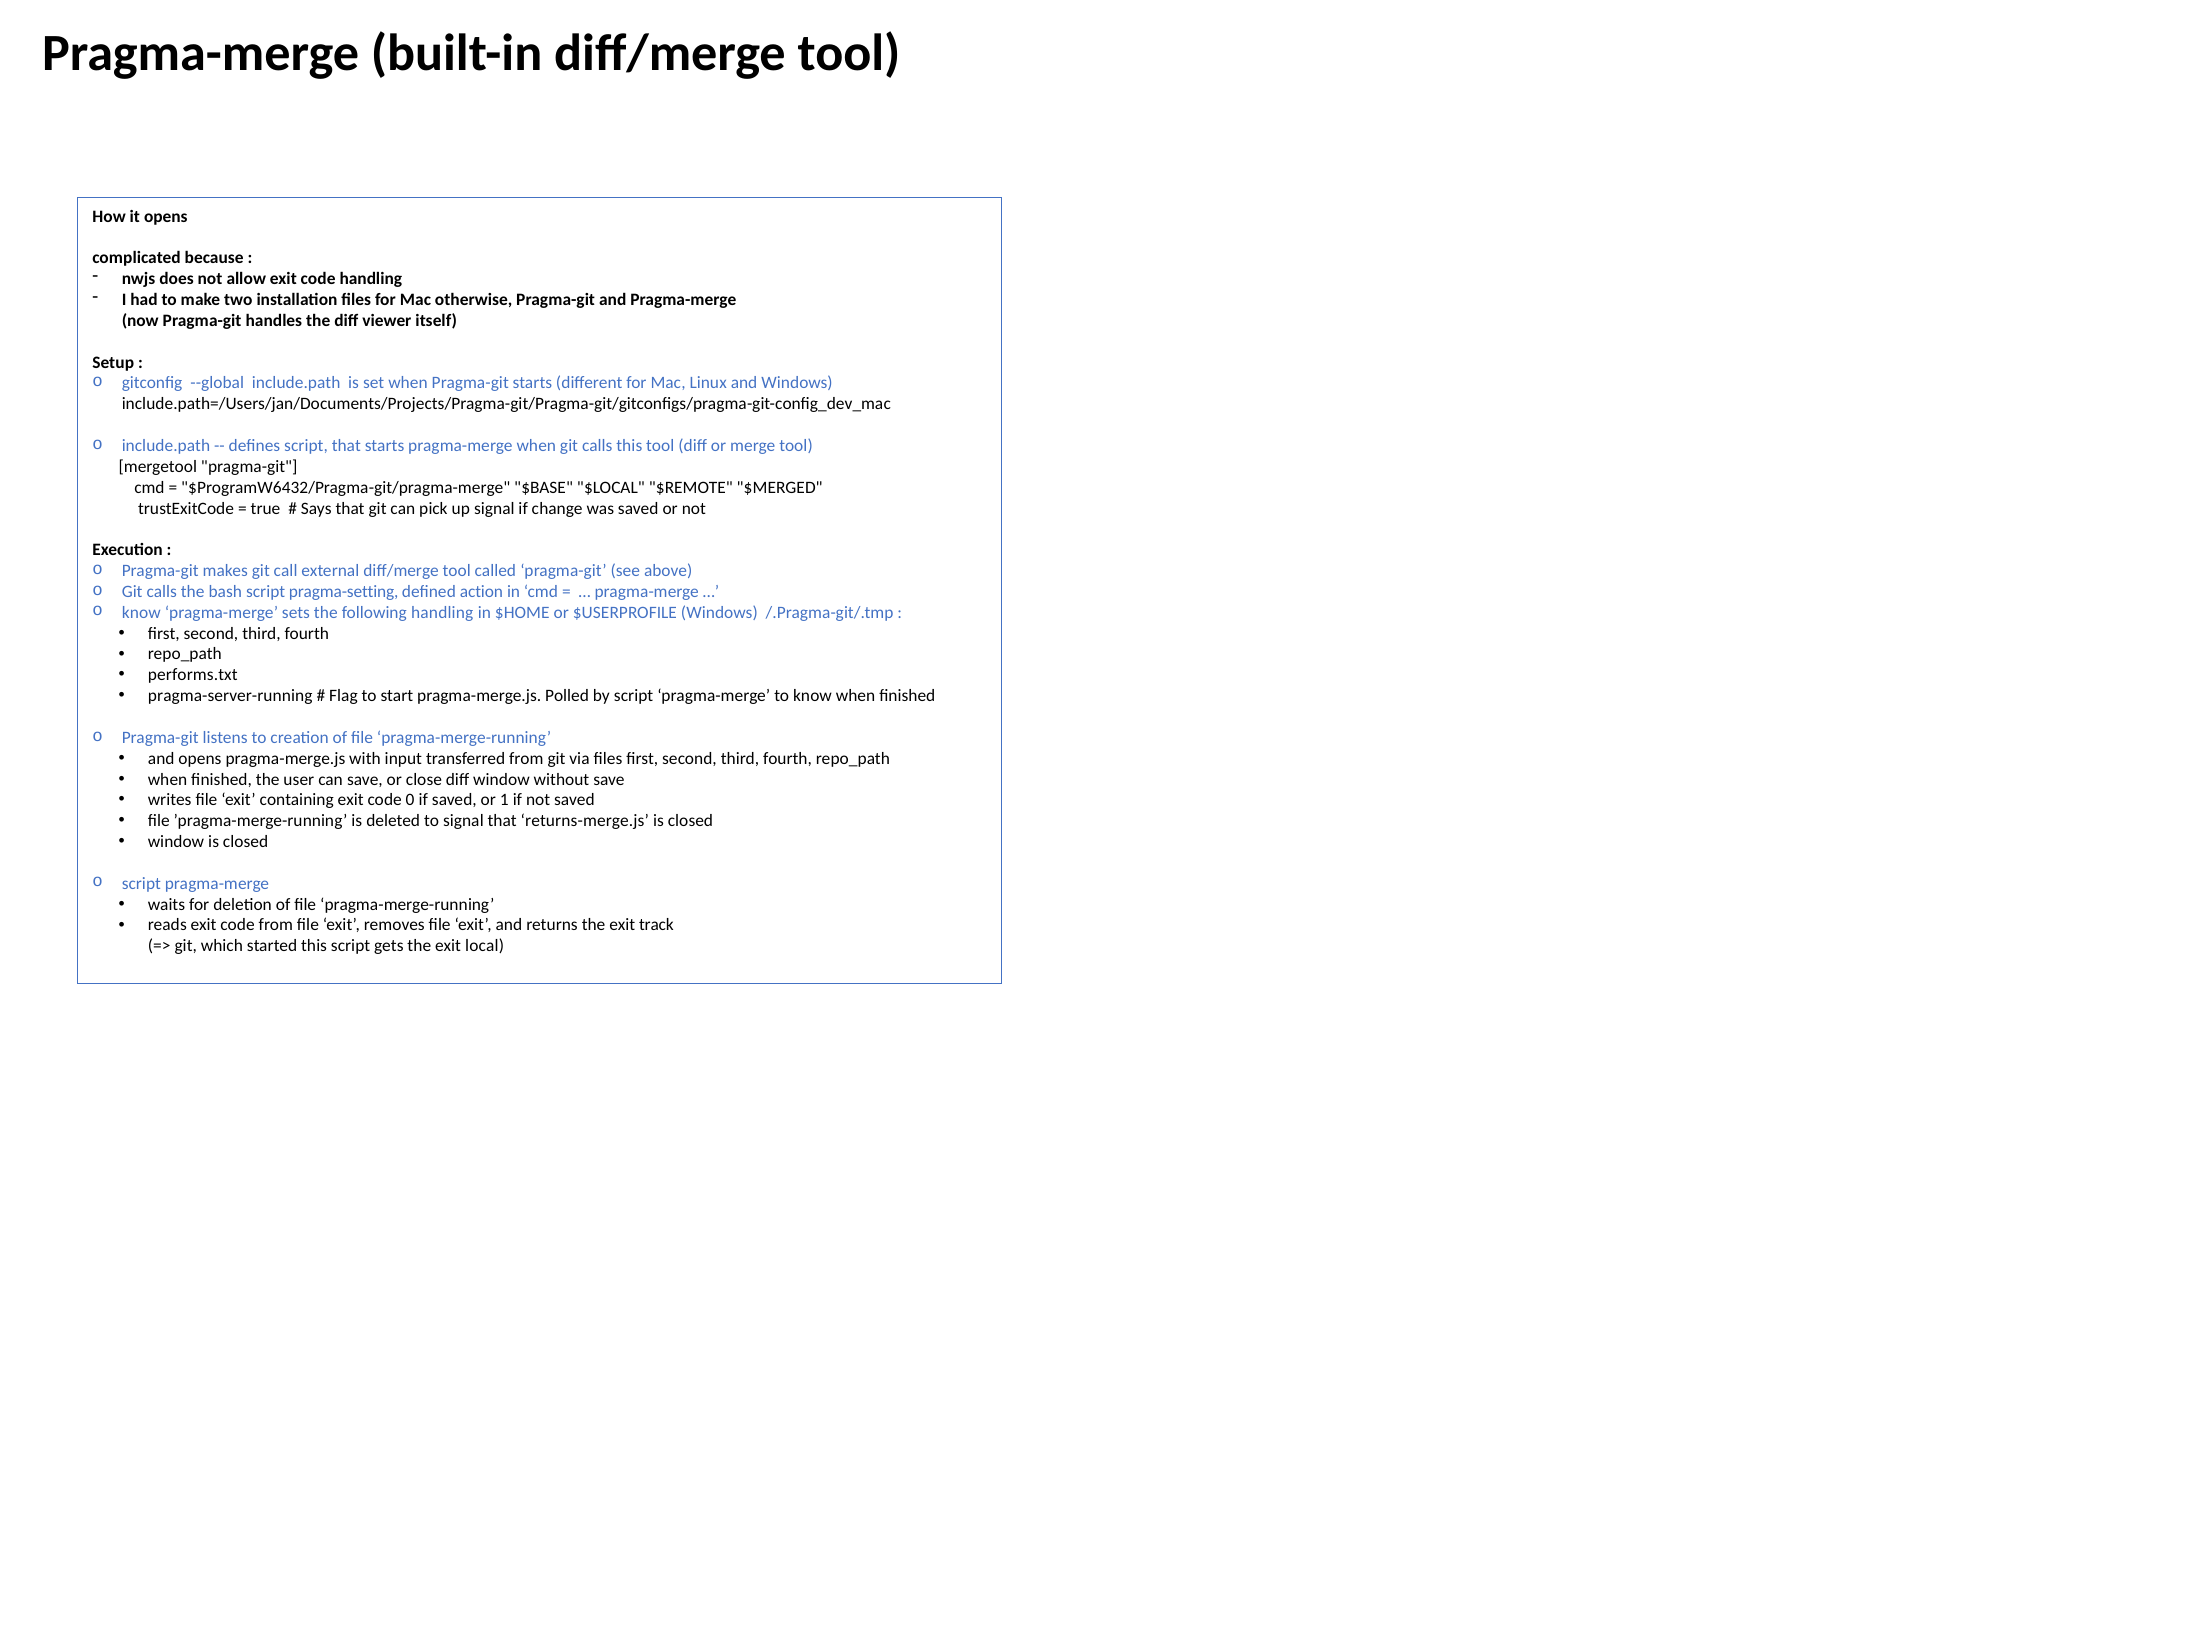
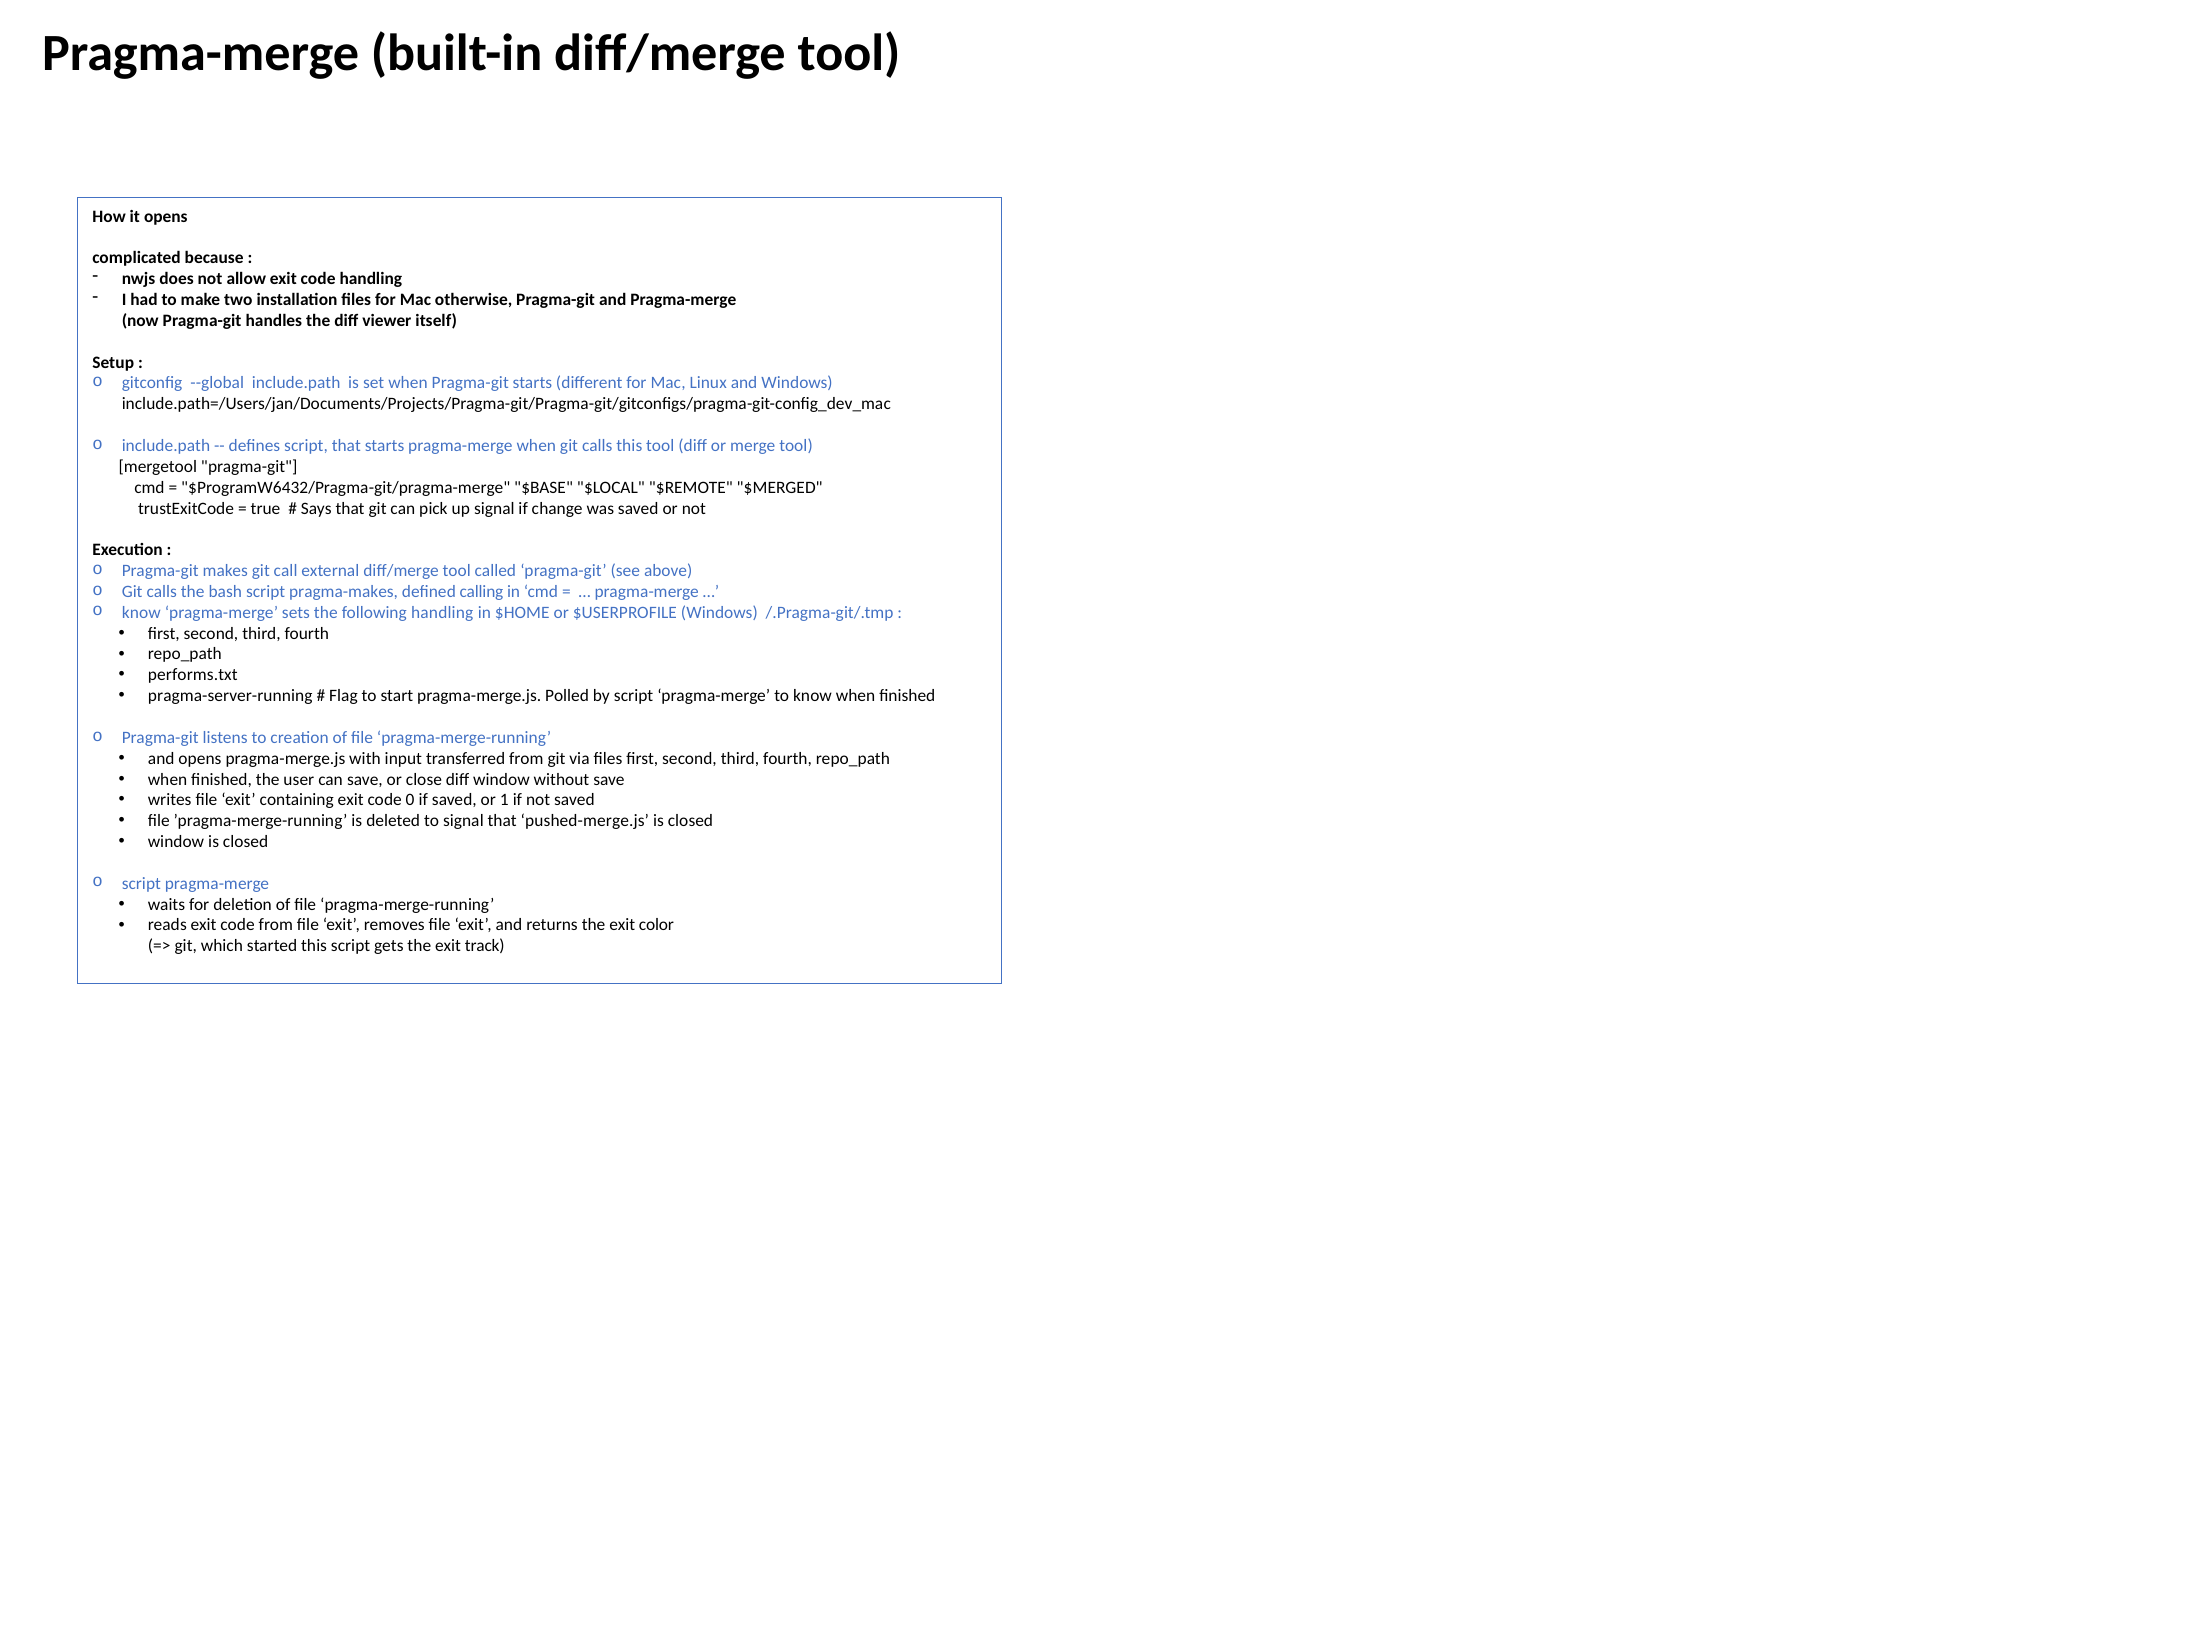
pragma-setting: pragma-setting -> pragma-makes
action: action -> calling
returns-merge.js: returns-merge.js -> pushed-merge.js
track: track -> color
local: local -> track
